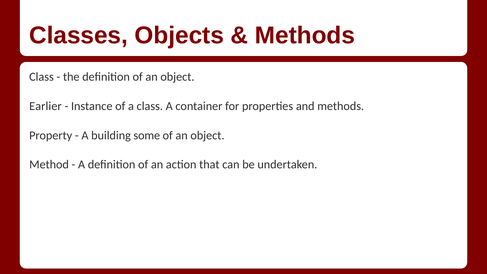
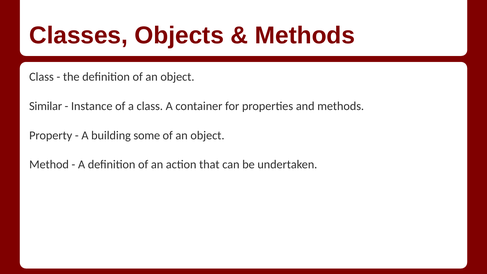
Earlier: Earlier -> Similar
